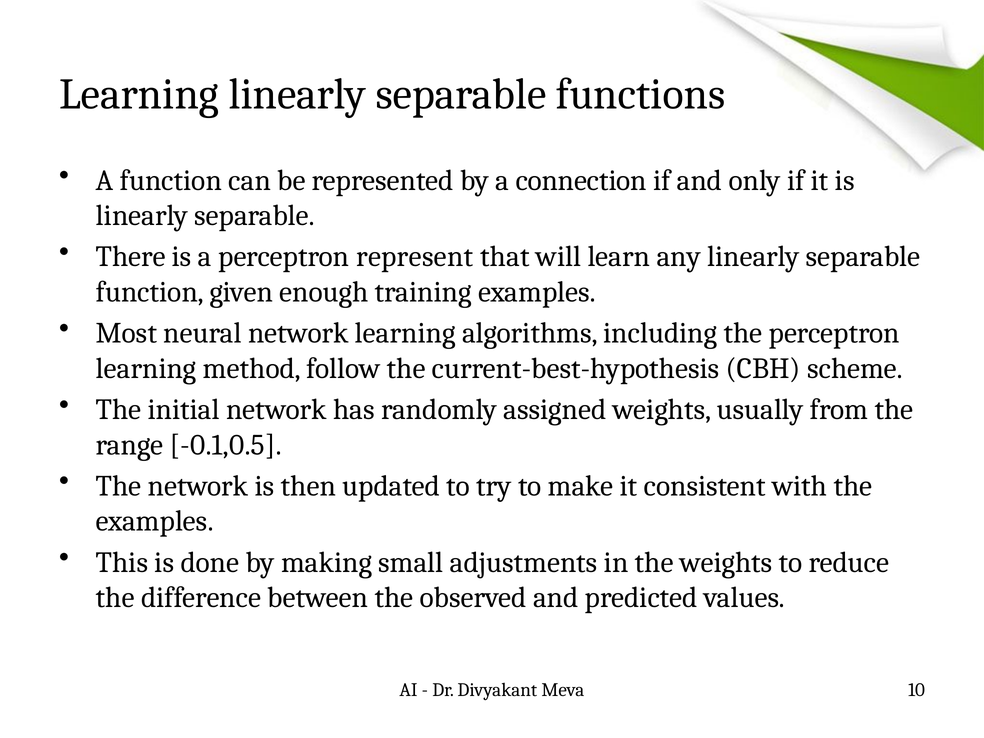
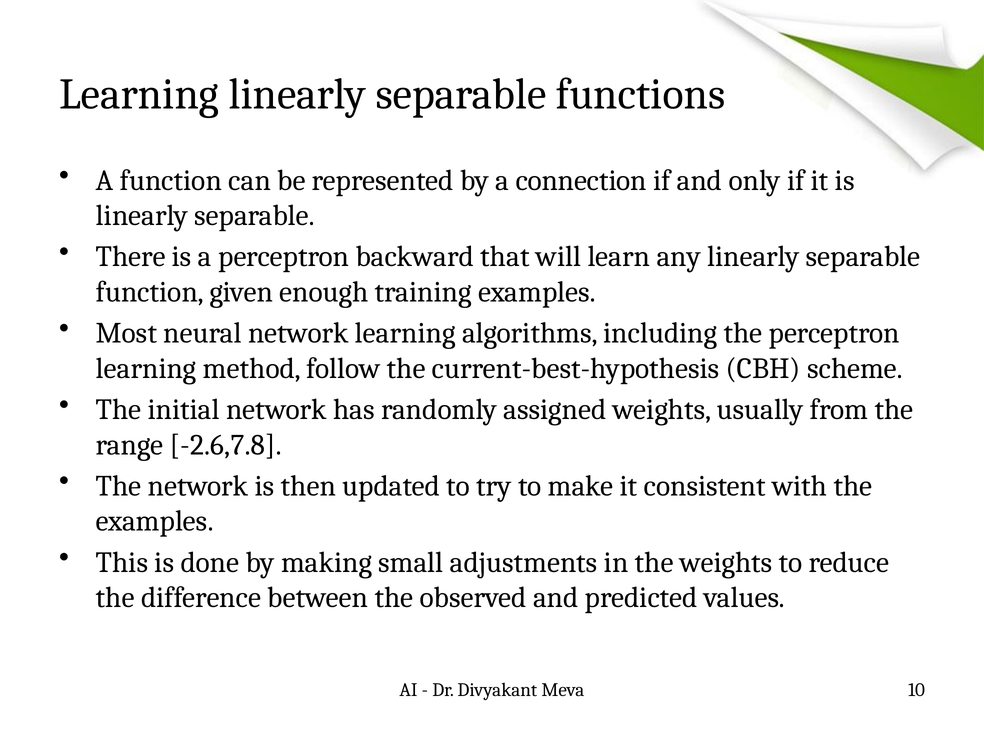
represent: represent -> backward
-0.1,0.5: -0.1,0.5 -> -2.6,7.8
